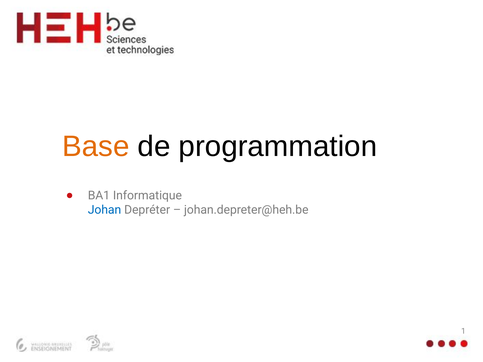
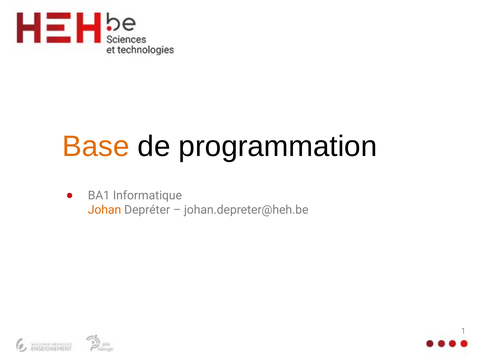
Johan colour: blue -> orange
